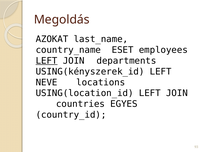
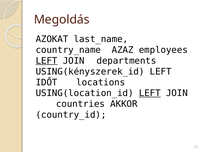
ESET: ESET -> AZAZ
NEVE: NEVE -> IDŐT
LEFT at (150, 93) underline: none -> present
EGYES: EGYES -> AKKOR
